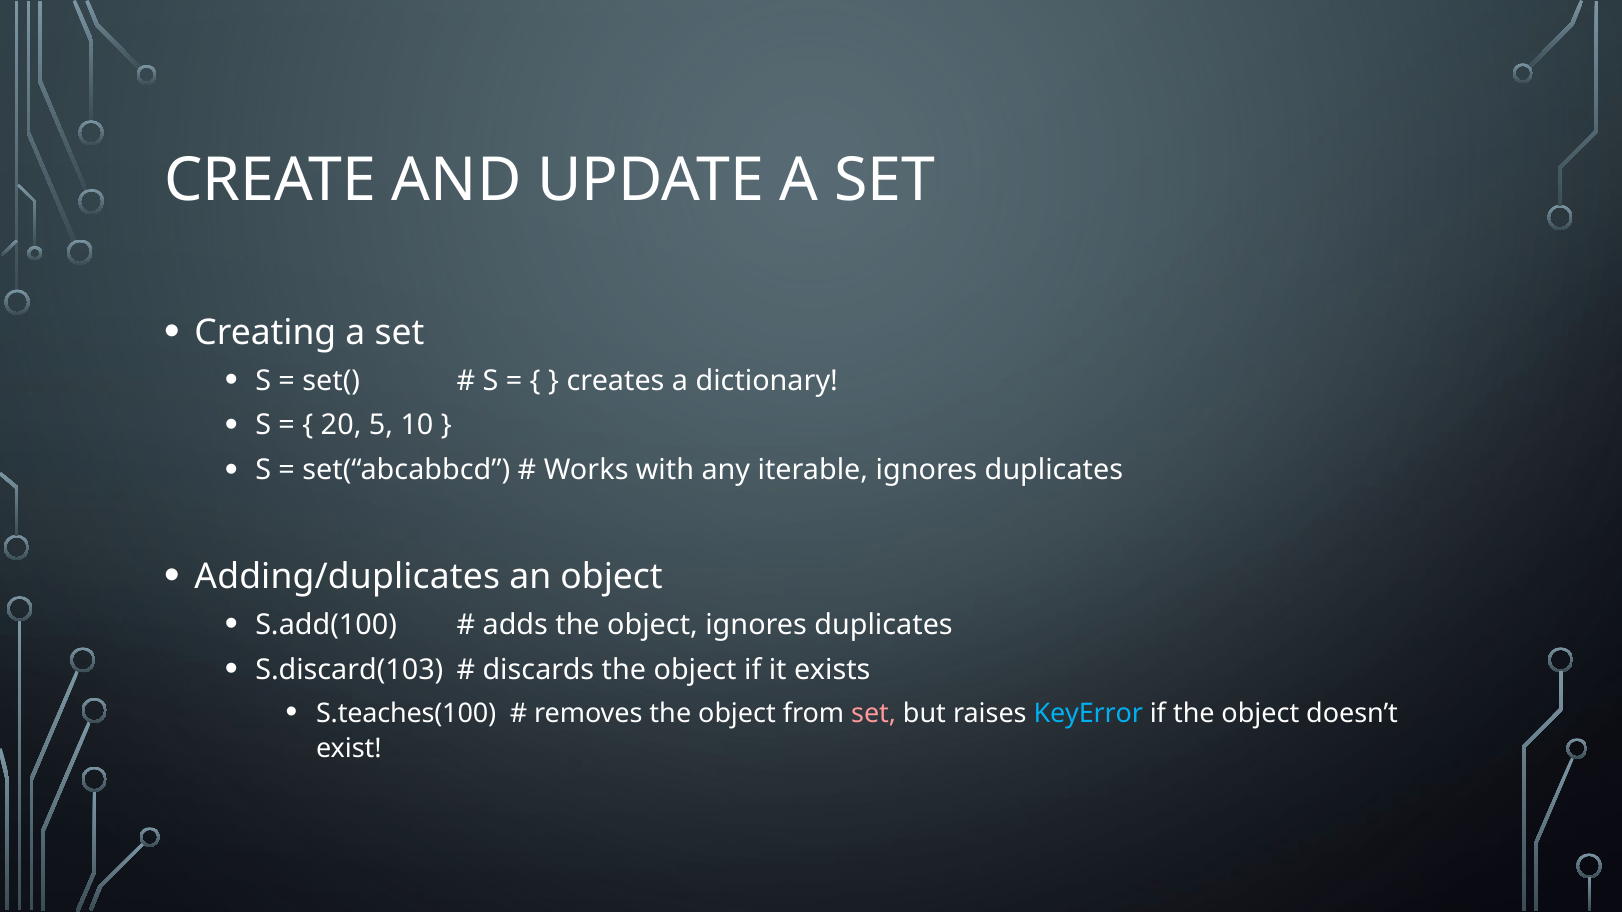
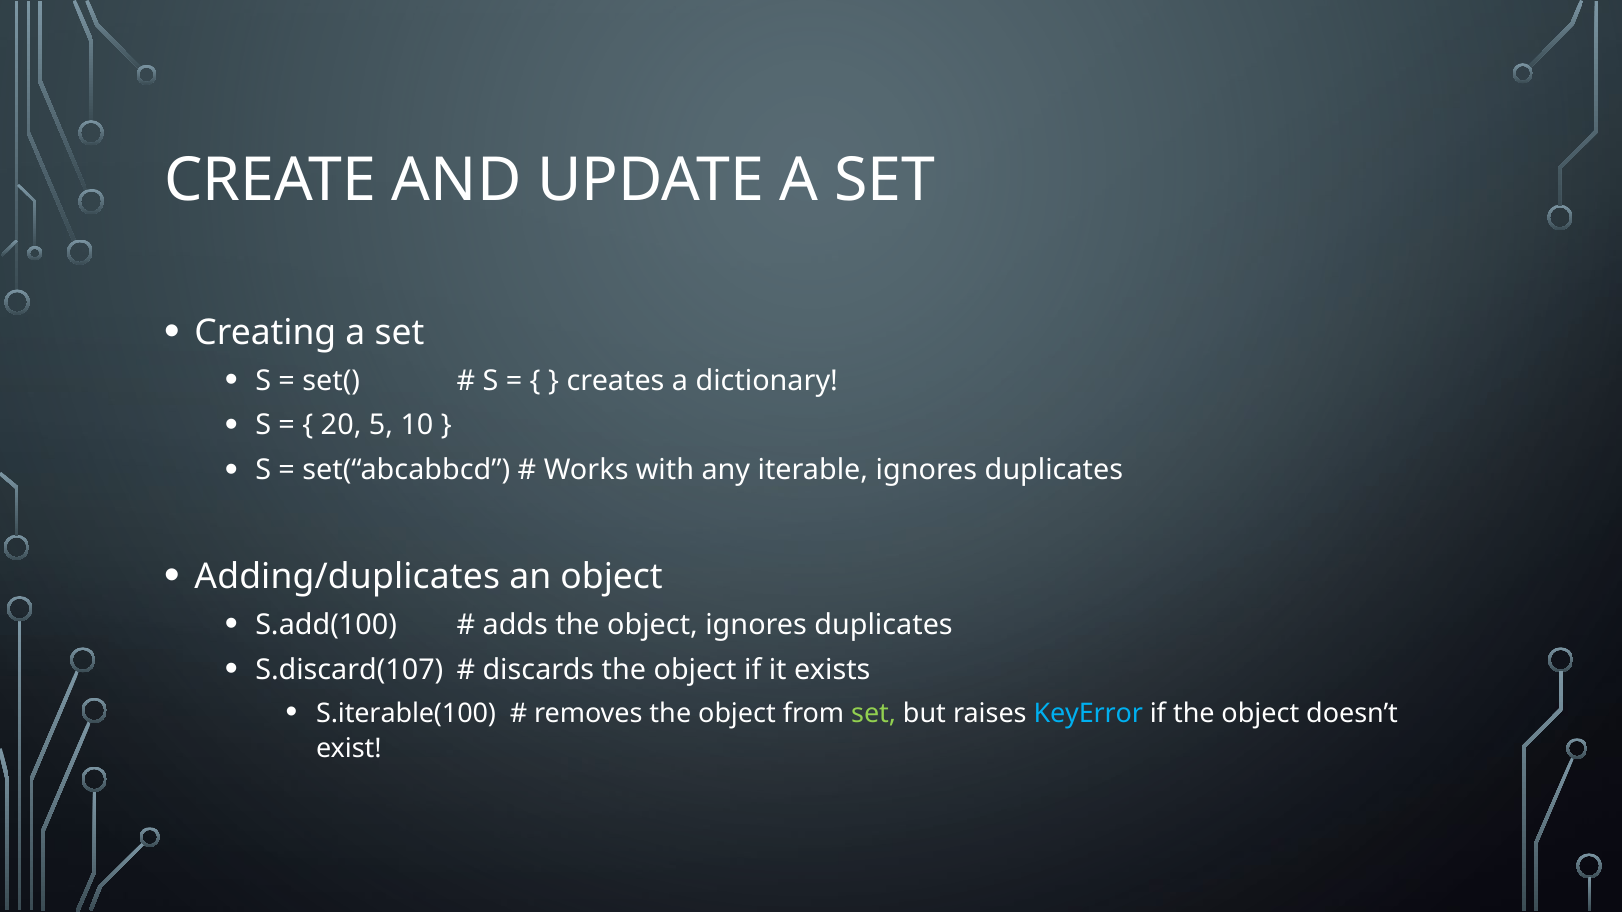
S.discard(103: S.discard(103 -> S.discard(107
S.teaches(100: S.teaches(100 -> S.iterable(100
set at (874, 714) colour: pink -> light green
